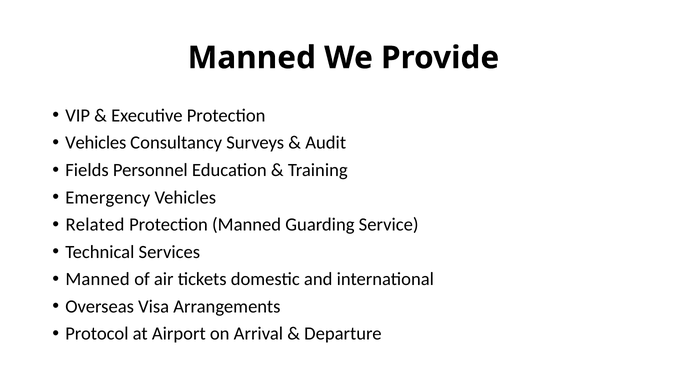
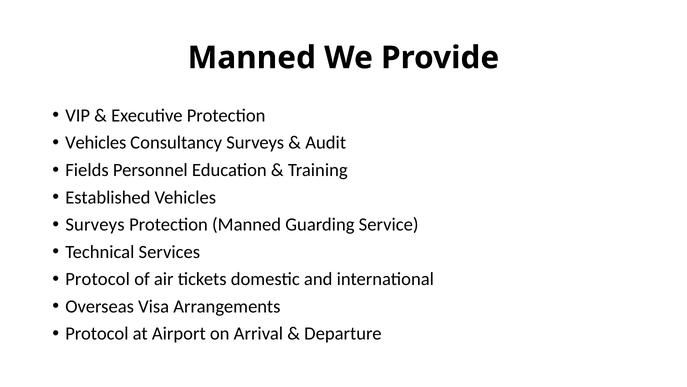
Emergency: Emergency -> Established
Related at (95, 224): Related -> Surveys
Manned at (98, 279): Manned -> Protocol
